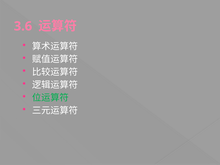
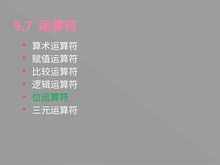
3.6: 3.6 -> 9.7
